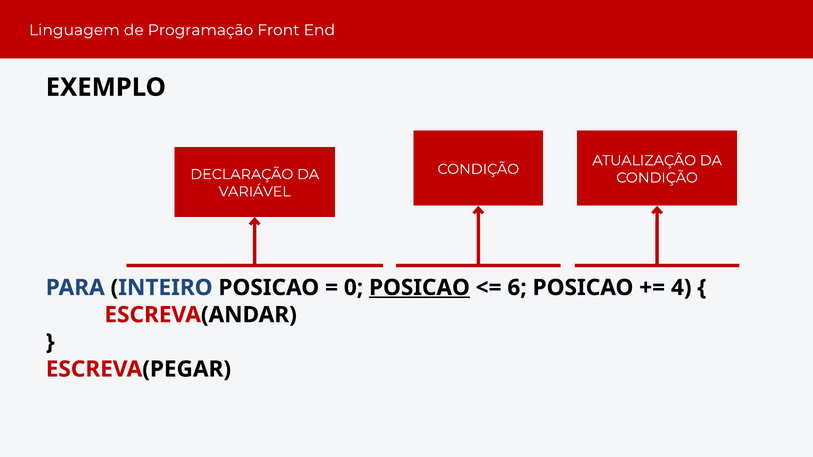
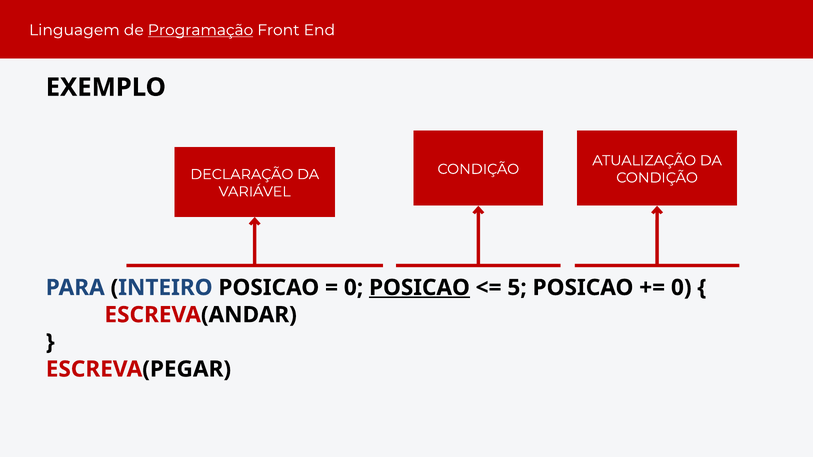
Programação underline: none -> present
6: 6 -> 5
4 at (681, 288): 4 -> 0
